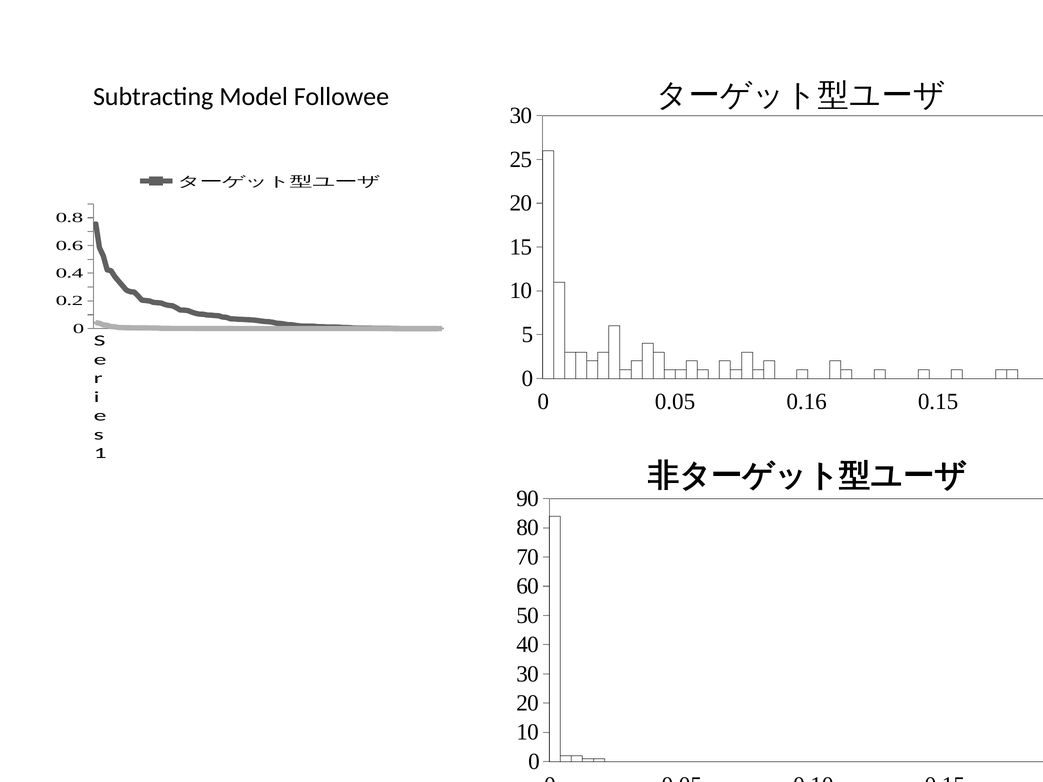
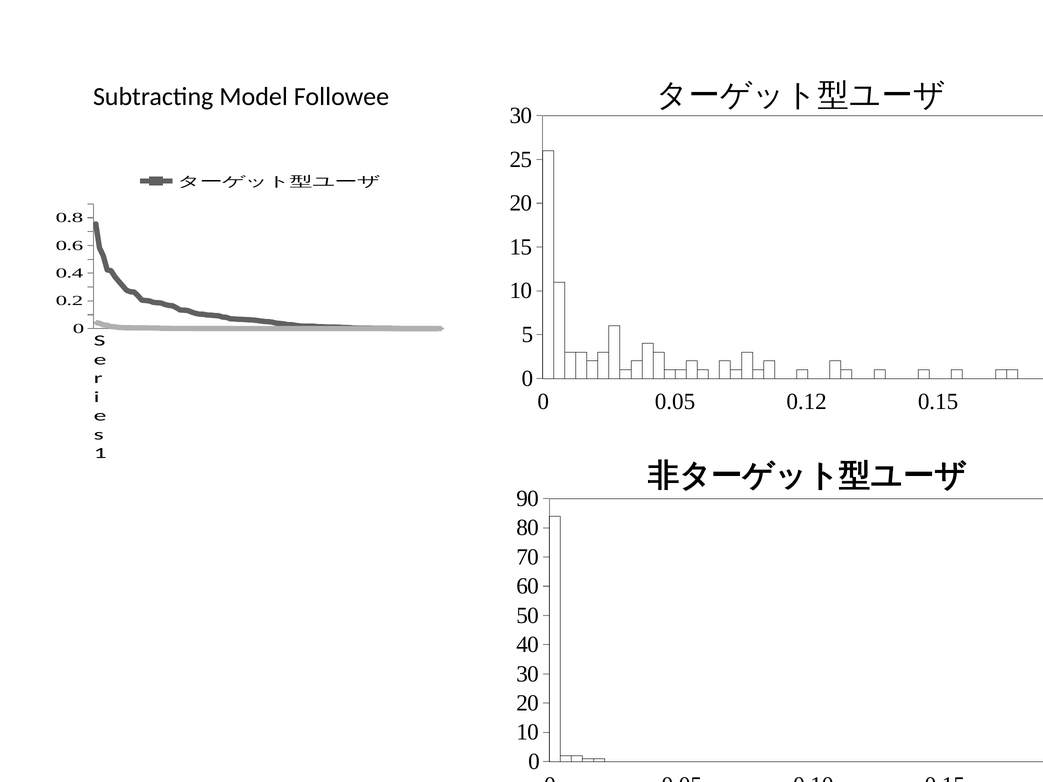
0.16: 0.16 -> 0.12
